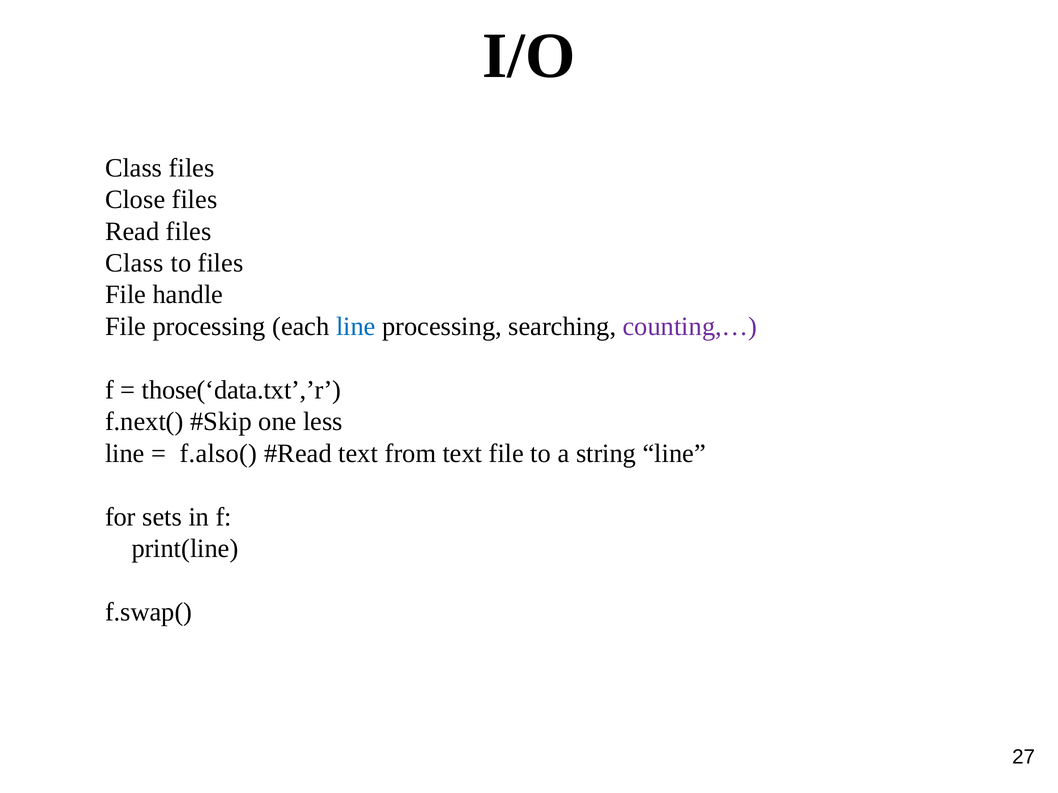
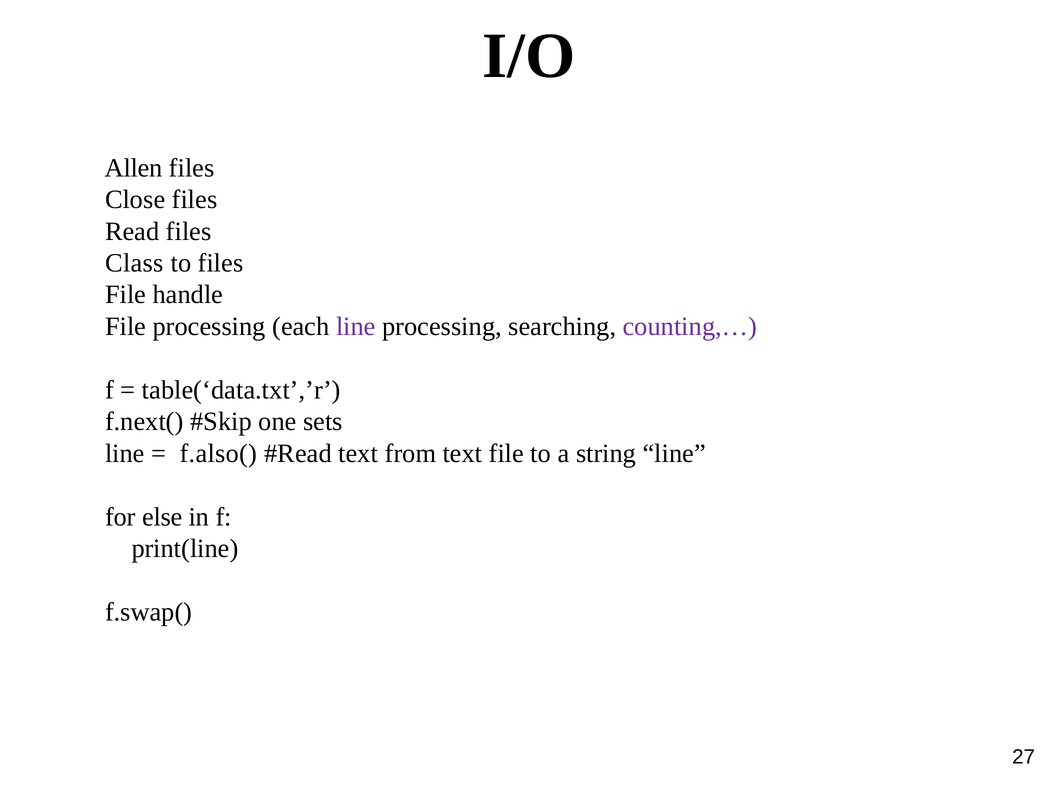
Class at (134, 168): Class -> Allen
line at (356, 327) colour: blue -> purple
those(‘data.txt’,’r: those(‘data.txt’,’r -> table(‘data.txt’,’r
less: less -> sets
sets: sets -> else
